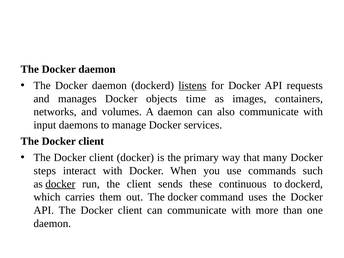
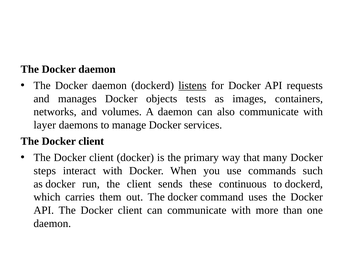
time: time -> tests
input: input -> layer
docker at (60, 184) underline: present -> none
